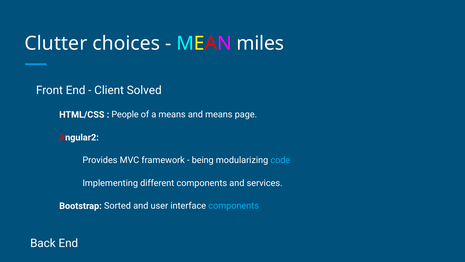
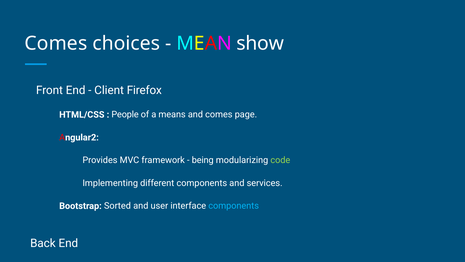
Clutter at (56, 43): Clutter -> Comes
miles: miles -> show
Solved: Solved -> Firefox
and means: means -> comes
code colour: light blue -> light green
